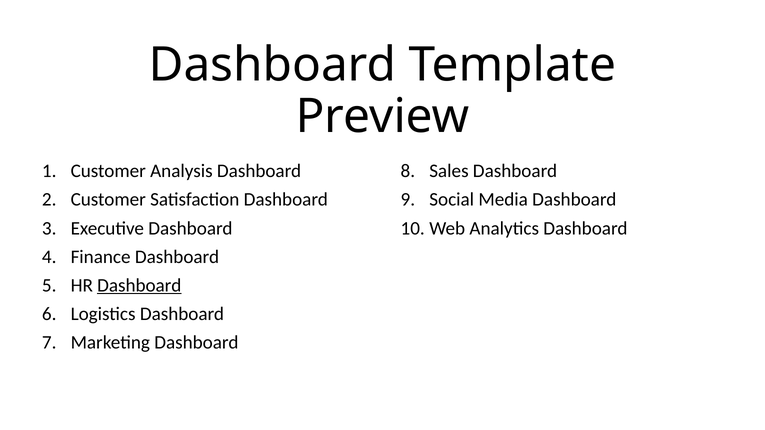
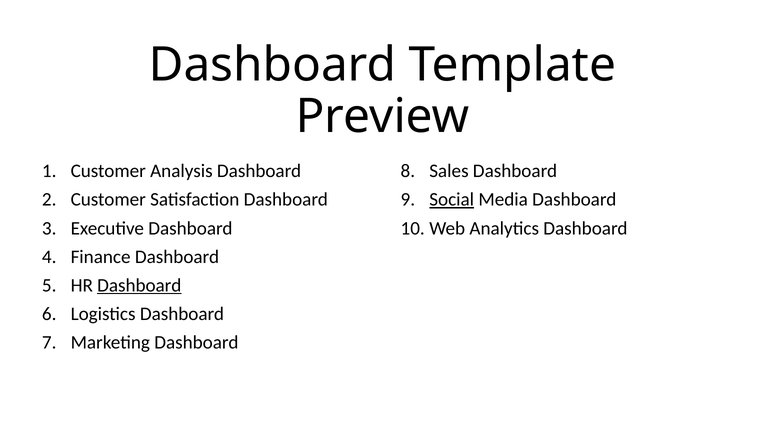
Social underline: none -> present
